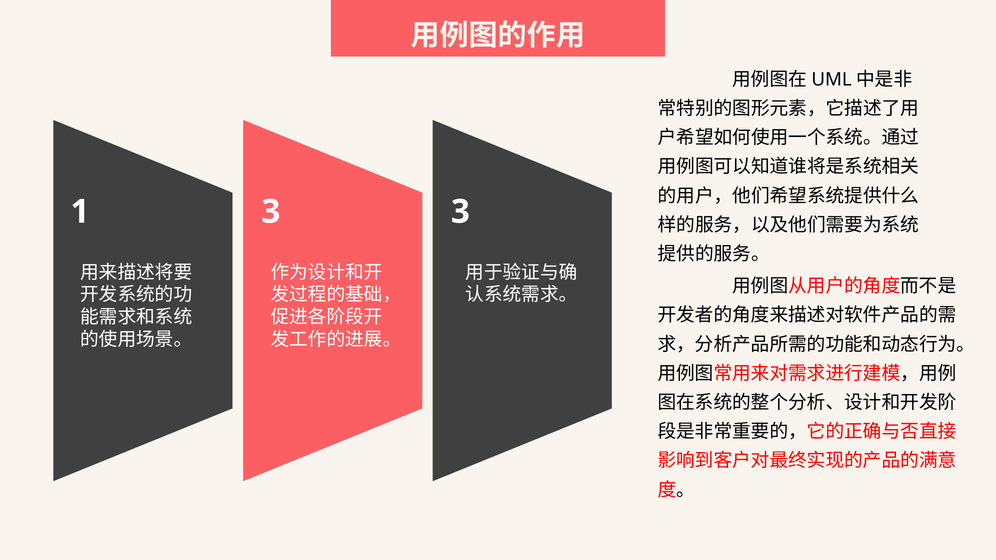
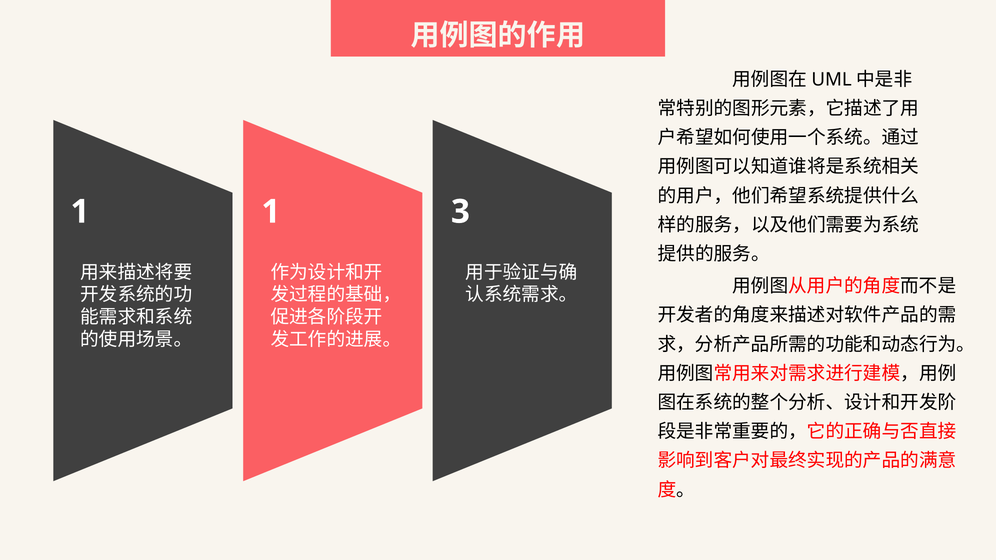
1 3: 3 -> 1
